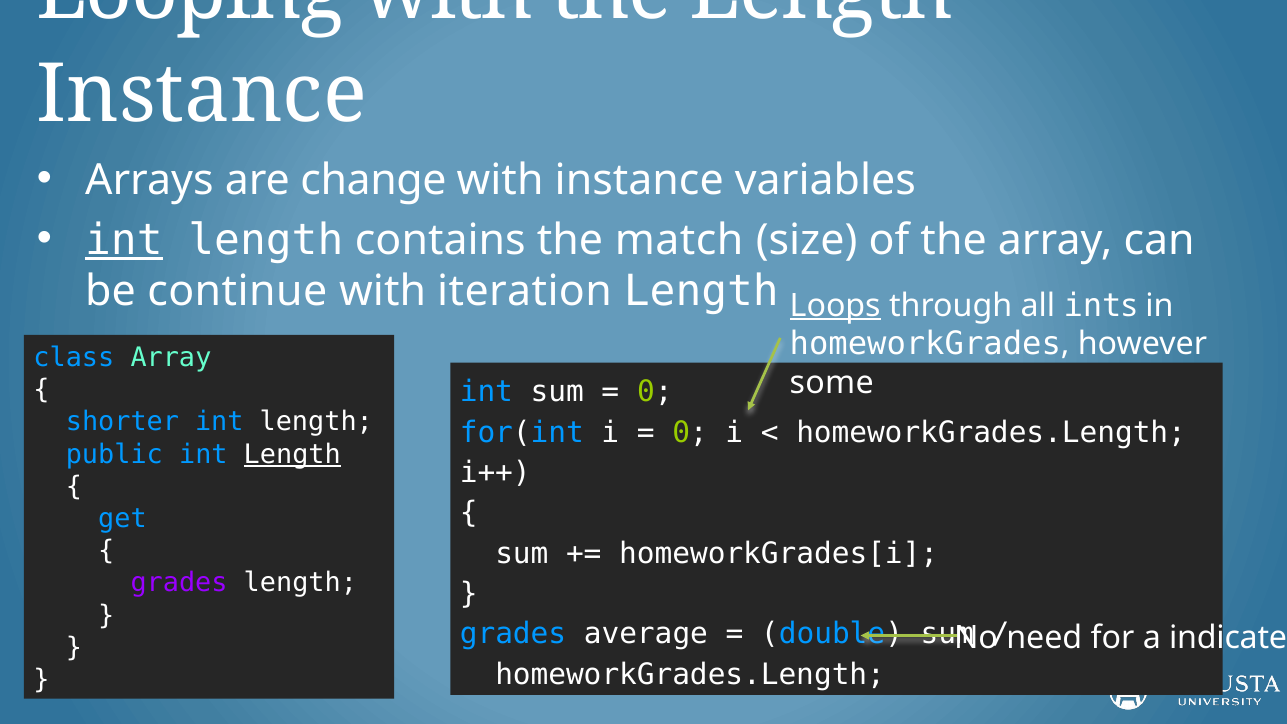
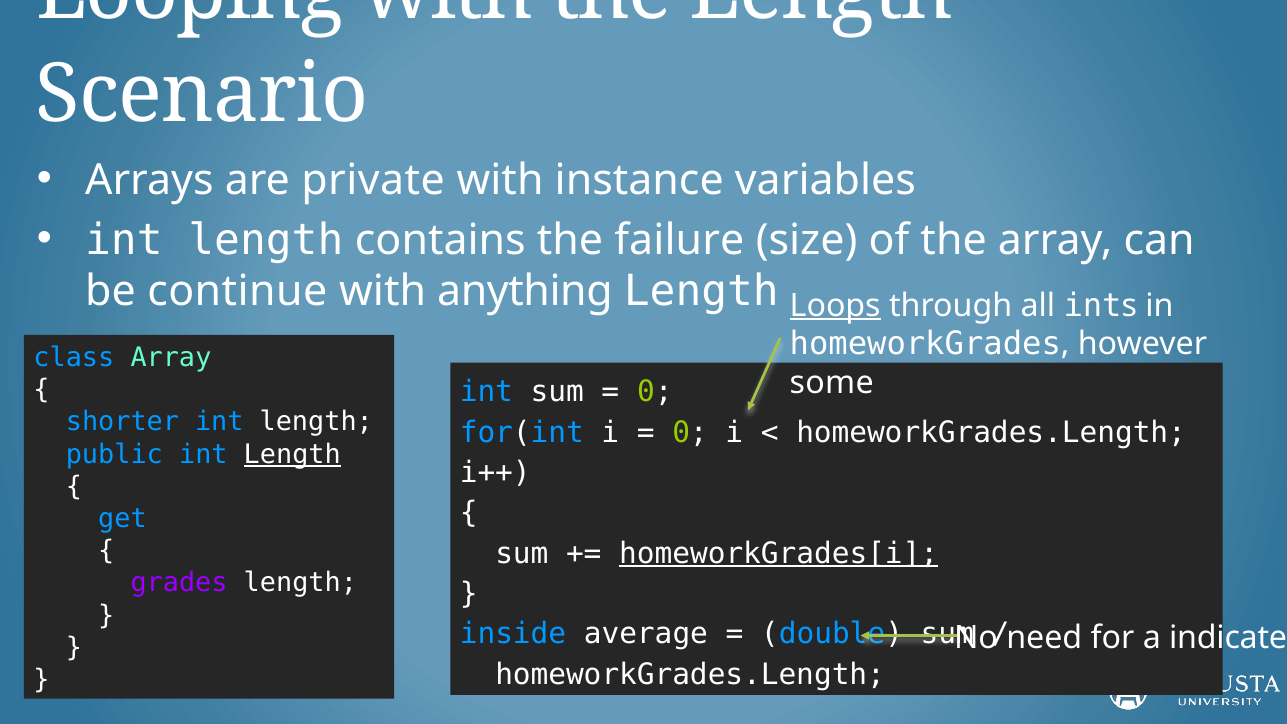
Instance at (202, 95): Instance -> Scenario
change: change -> private
int at (124, 240) underline: present -> none
match: match -> failure
iteration: iteration -> anything
homeworkGrades[i underline: none -> present
grades at (513, 634): grades -> inside
